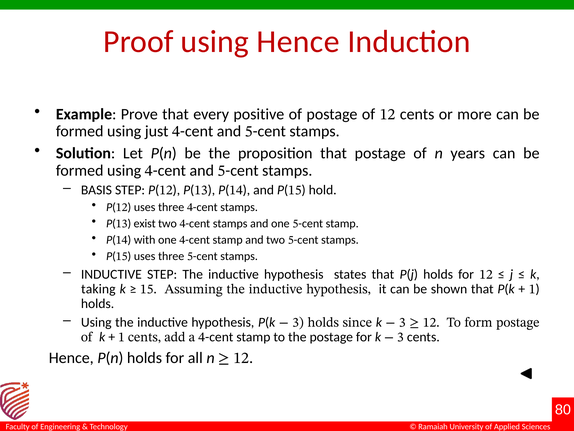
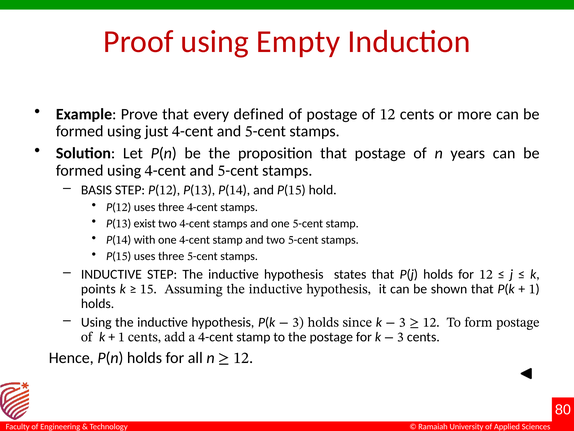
using Hence: Hence -> Empty
positive: positive -> defined
taking: taking -> points
